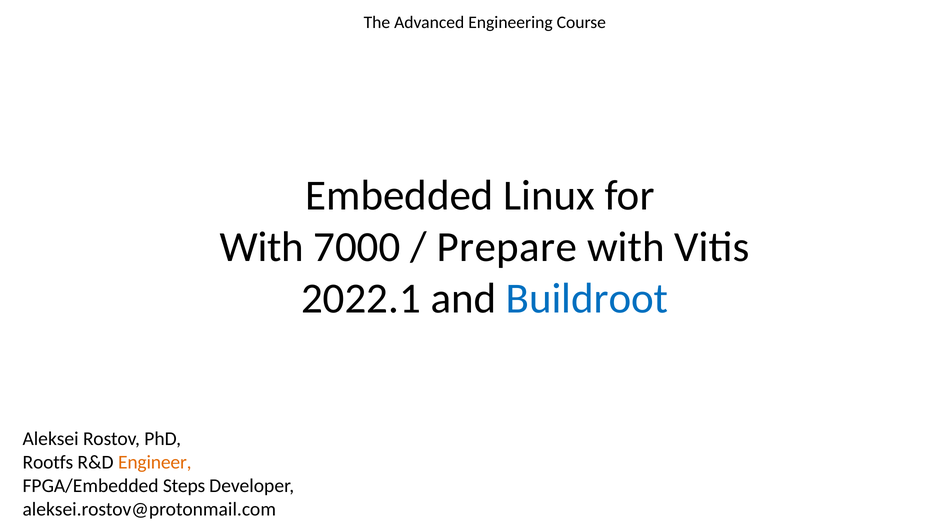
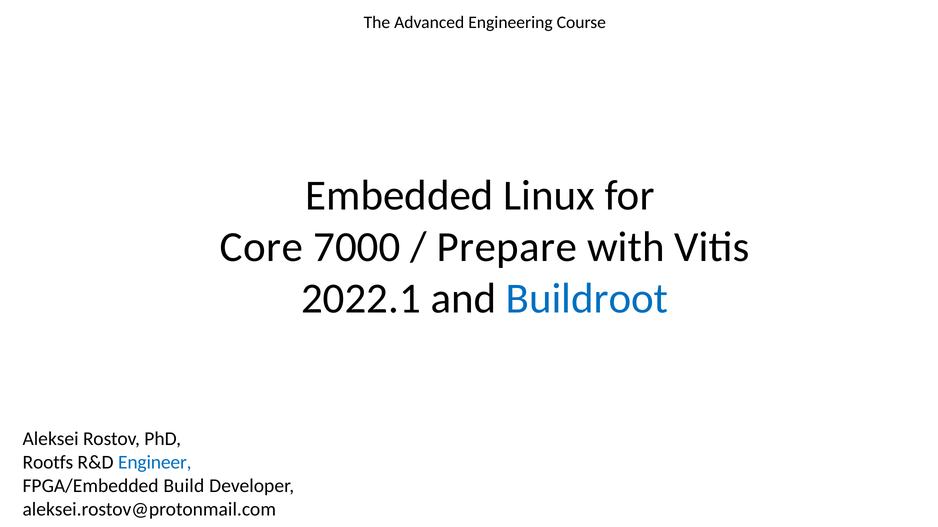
With at (262, 247): With -> Core
Engineer colour: orange -> blue
Steps: Steps -> Build
